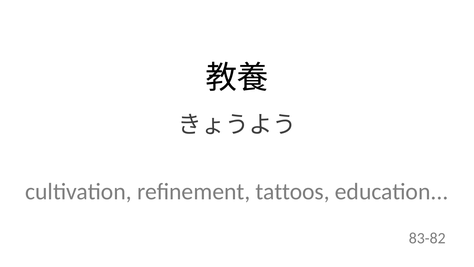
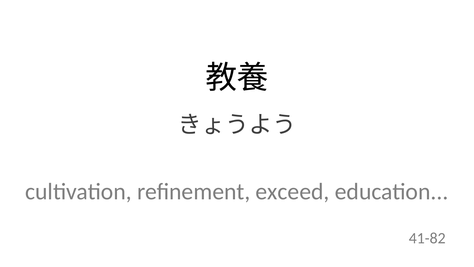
tattoos: tattoos -> exceed
83-82: 83-82 -> 41-82
